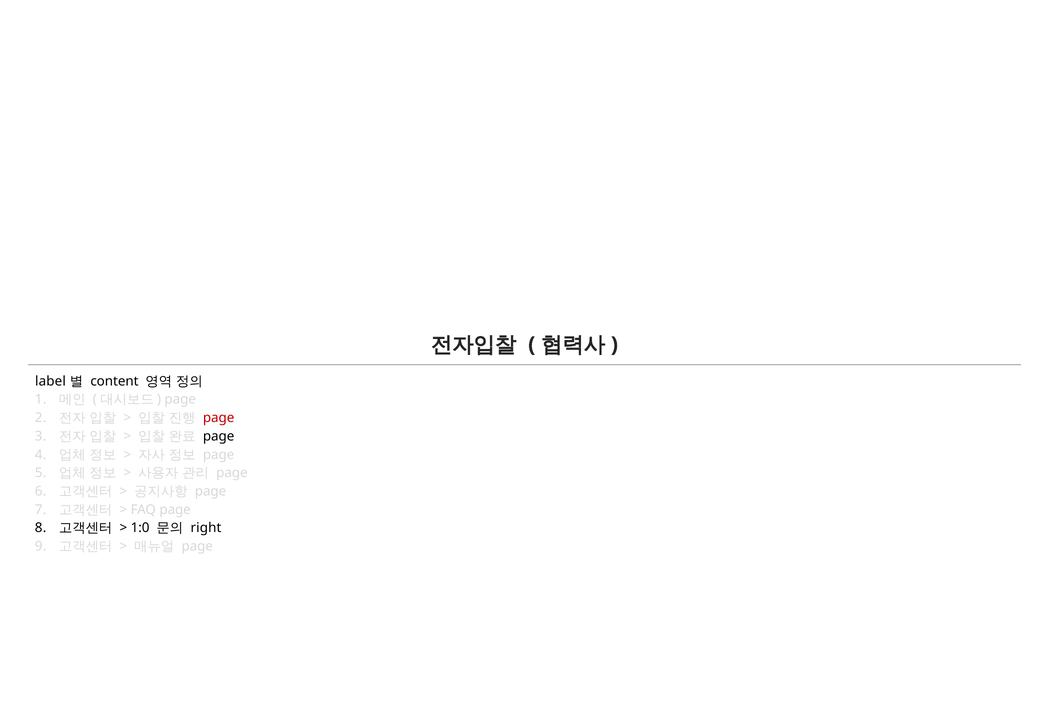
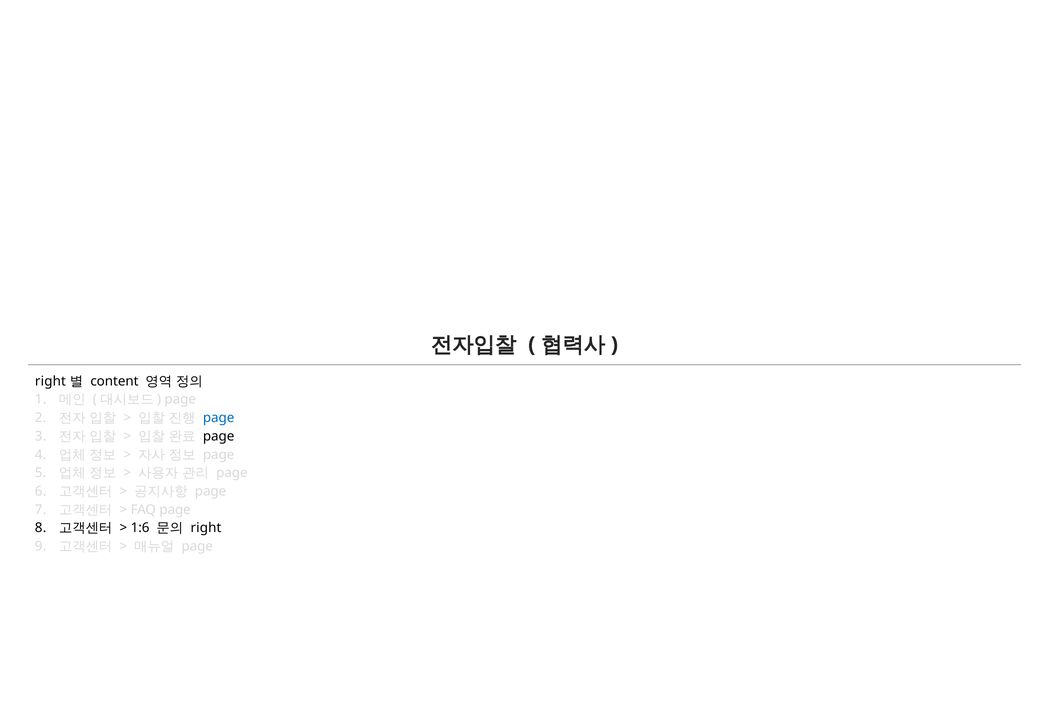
label at (50, 381): label -> right
page at (219, 418) colour: red -> blue
1:0: 1:0 -> 1:6
